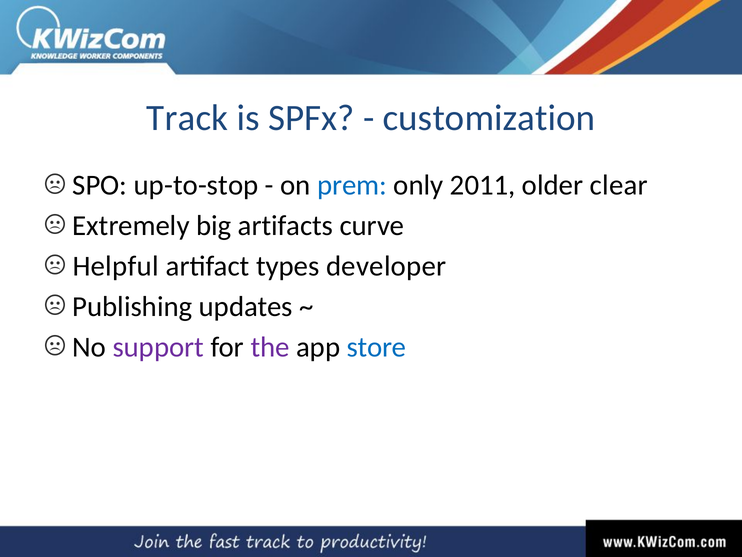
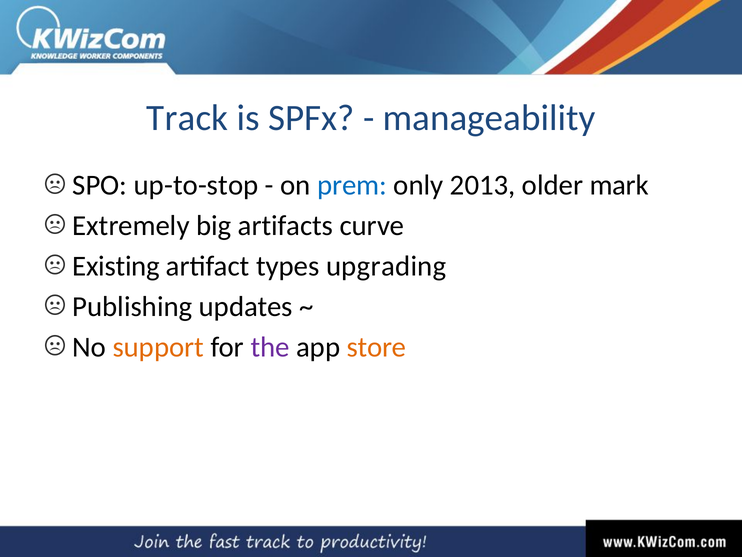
customization: customization -> manageability
2011: 2011 -> 2013
clear: clear -> mark
Helpful: Helpful -> Existing
developer: developer -> upgrading
support colour: purple -> orange
store colour: blue -> orange
